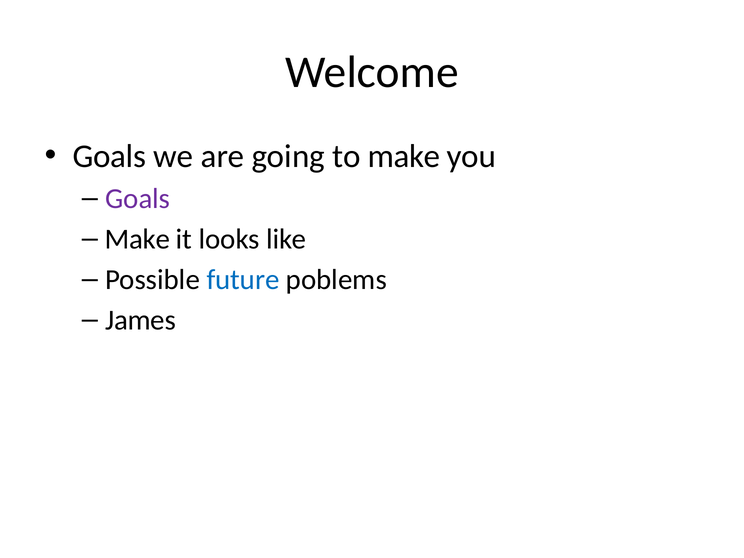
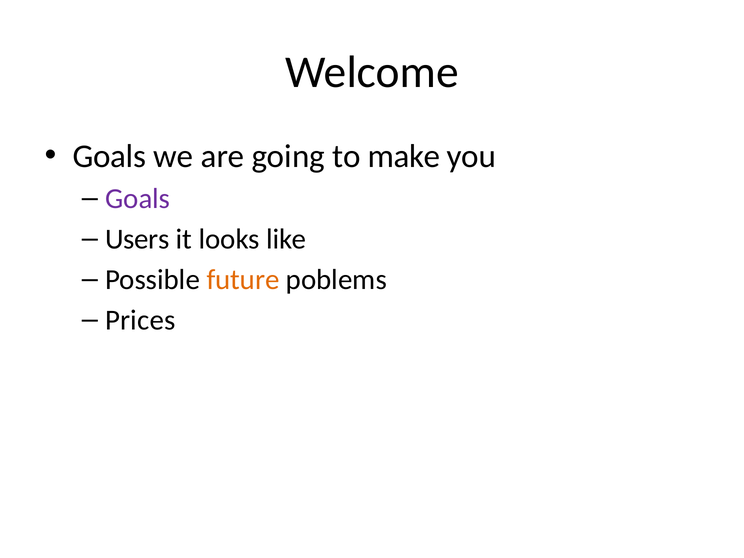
Make at (137, 239): Make -> Users
future colour: blue -> orange
James: James -> Prices
